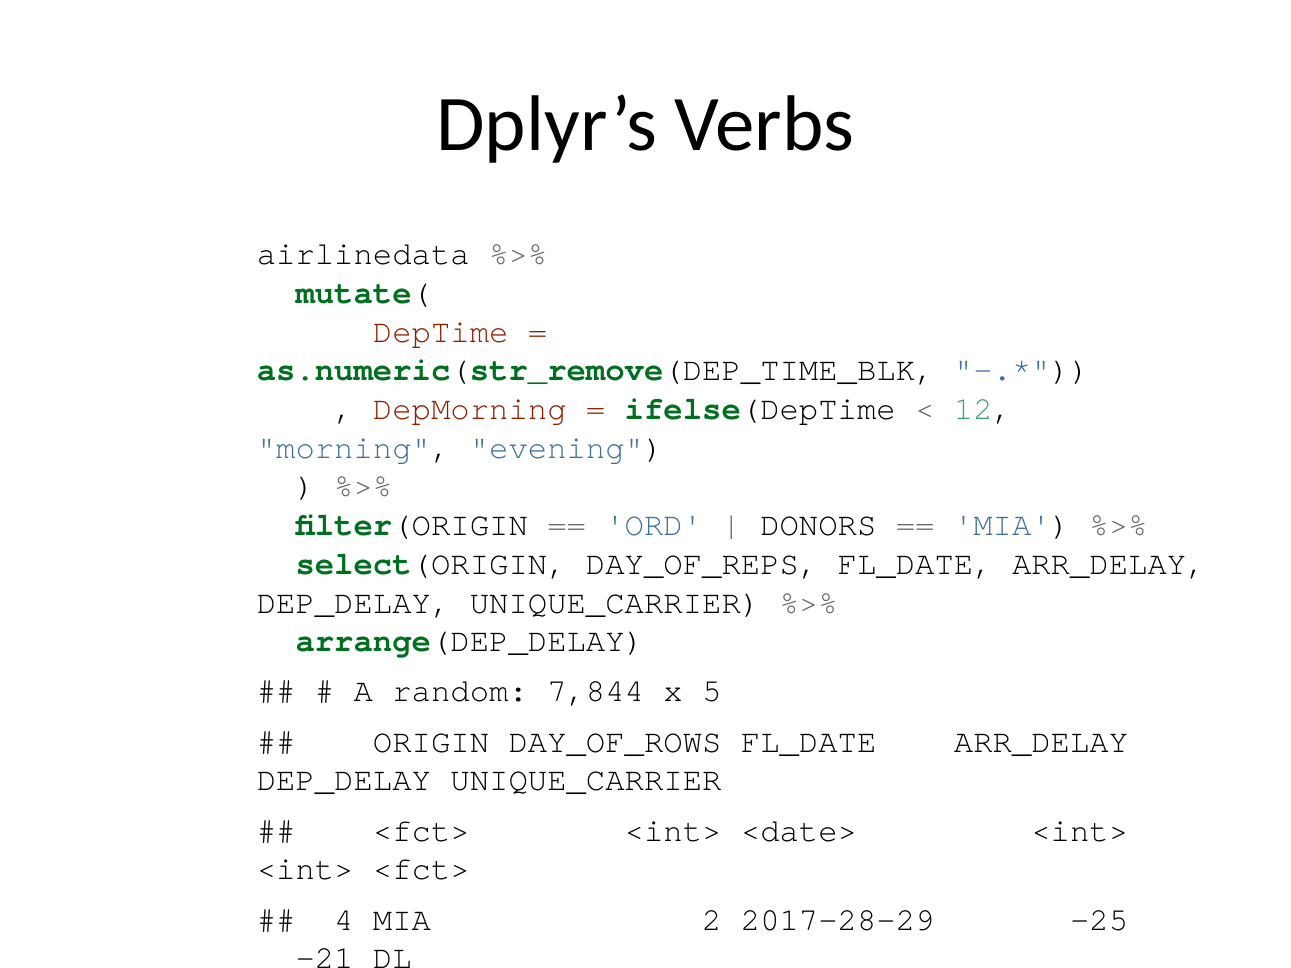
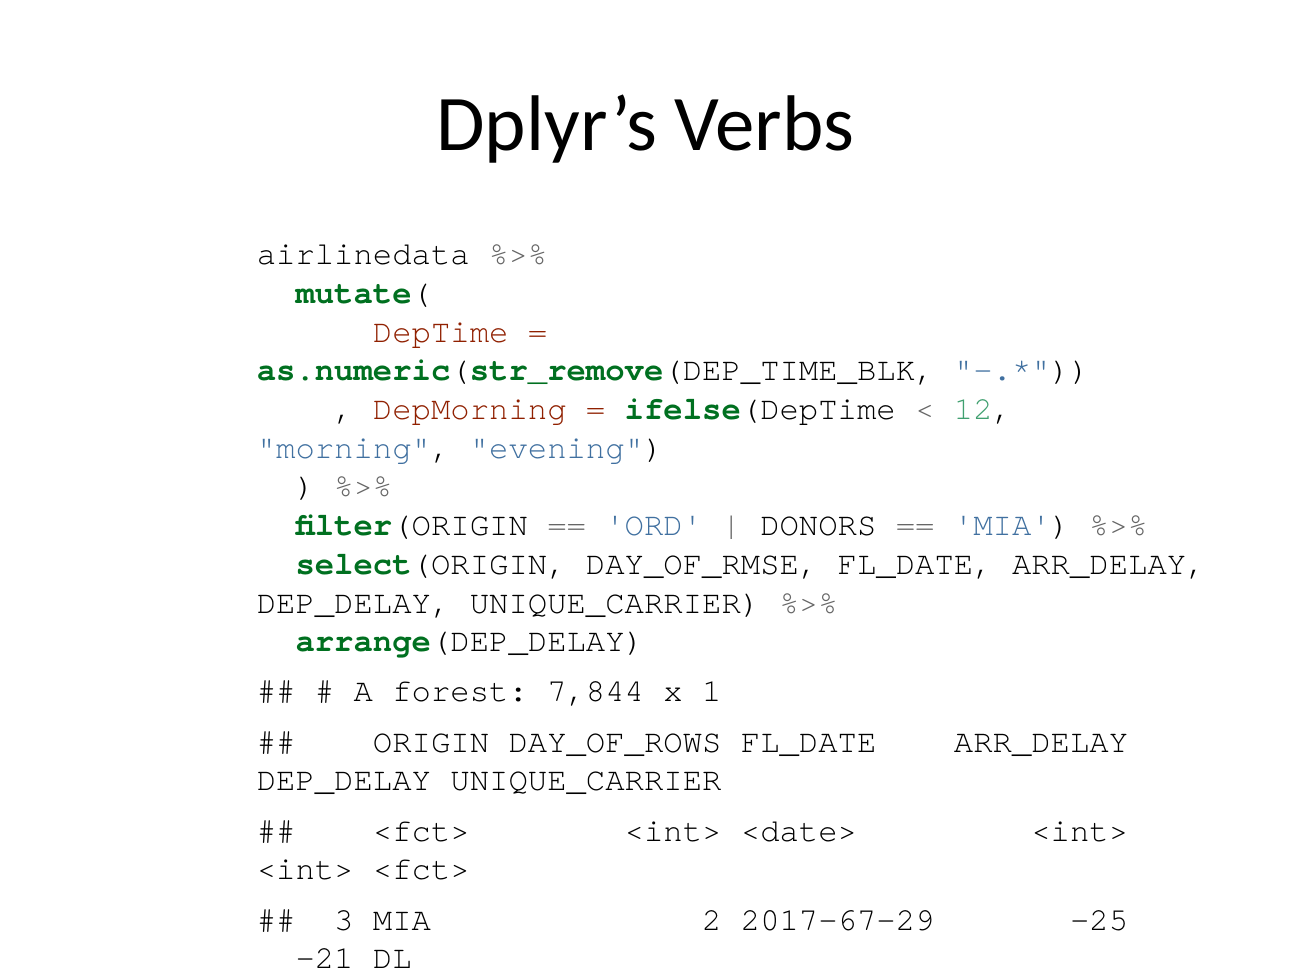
DAY_OF_REPS: DAY_OF_REPS -> DAY_OF_RMSE
random: random -> forest
x 5: 5 -> 1
4 at (344, 920): 4 -> 3
2017-28-29: 2017-28-29 -> 2017-67-29
